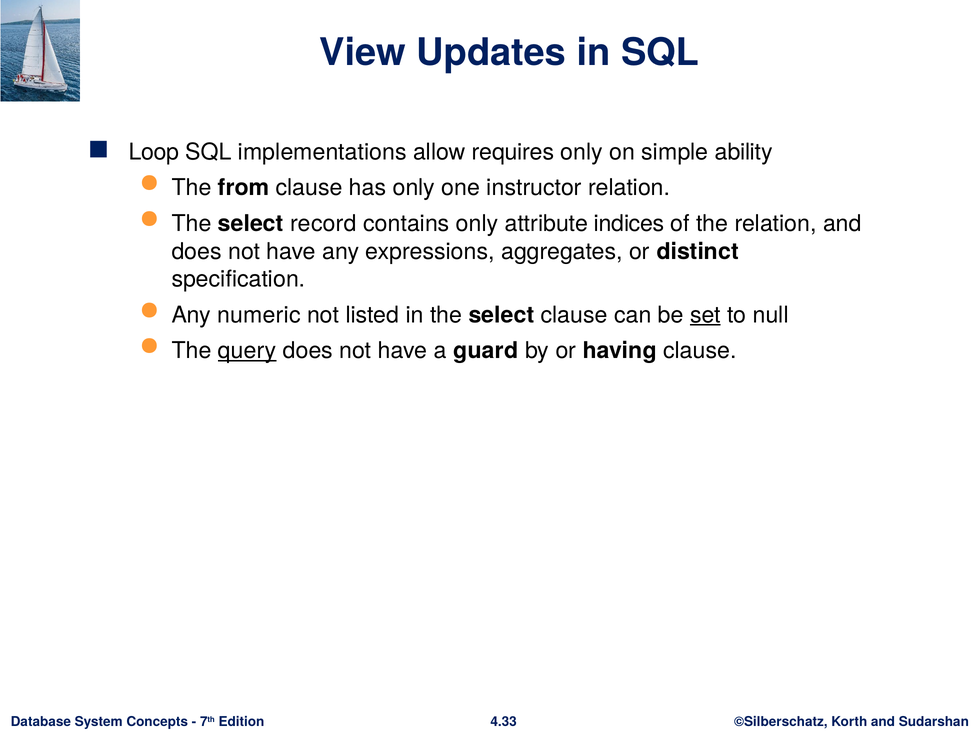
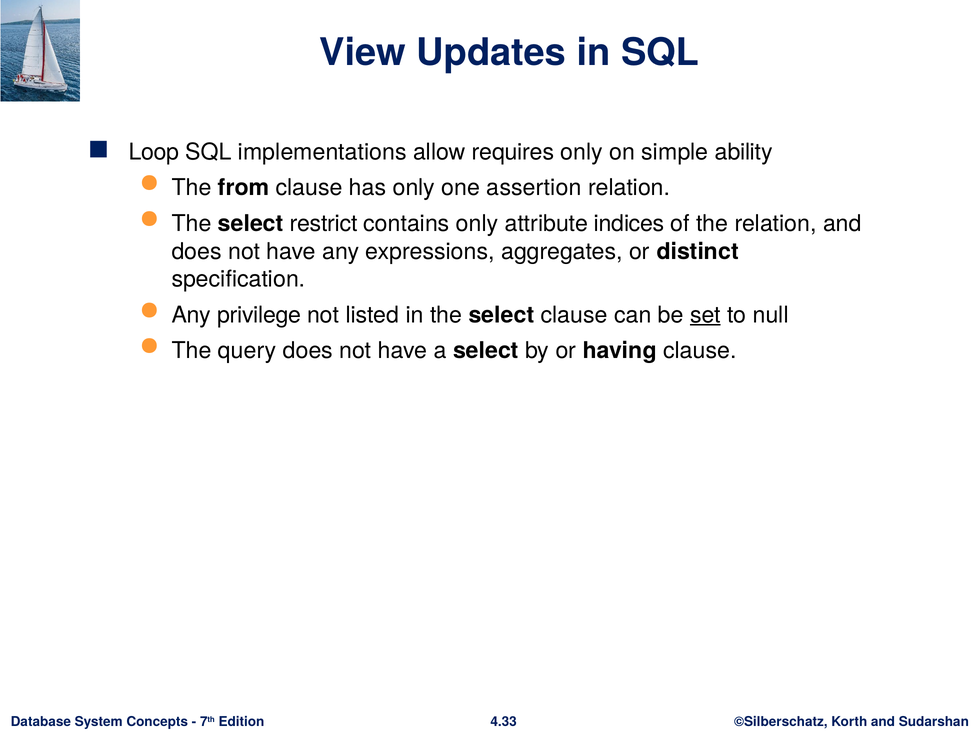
instructor: instructor -> assertion
record: record -> restrict
numeric: numeric -> privilege
query underline: present -> none
a guard: guard -> select
